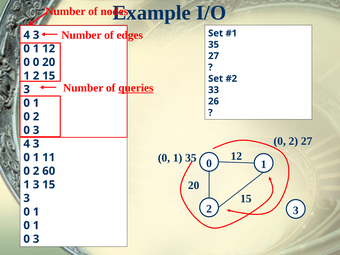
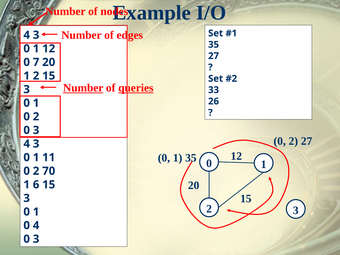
0 0: 0 -> 7
Number at (83, 88) underline: none -> present
60: 60 -> 70
1 3: 3 -> 6
1 at (36, 225): 1 -> 4
